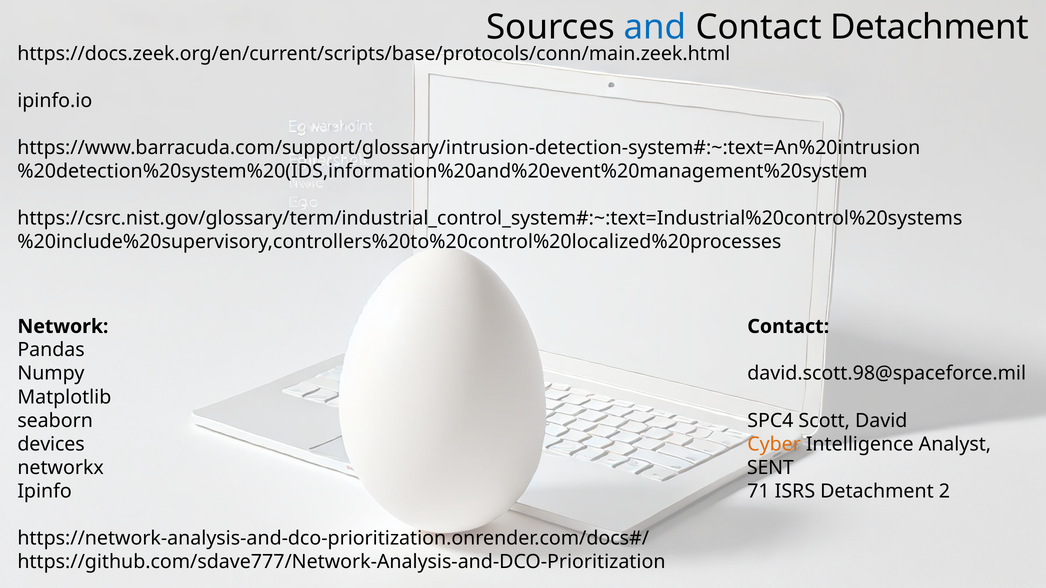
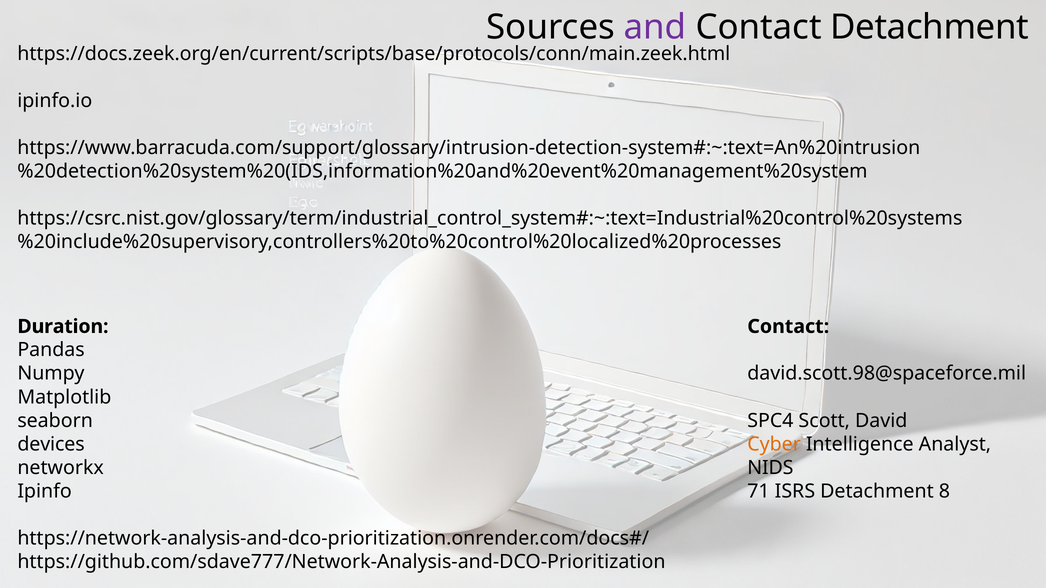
and colour: blue -> purple
Network: Network -> Duration
SENT: SENT -> NIDS
2: 2 -> 8
